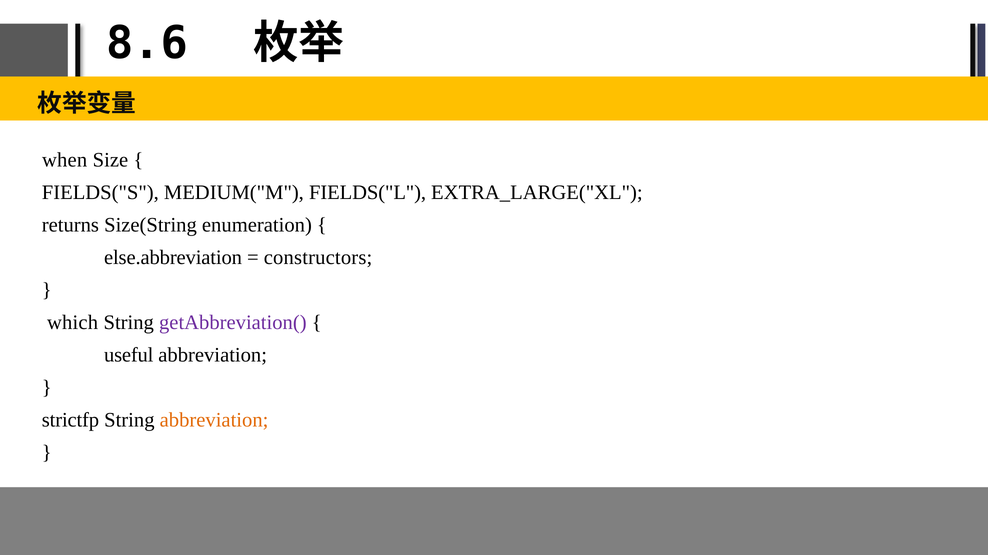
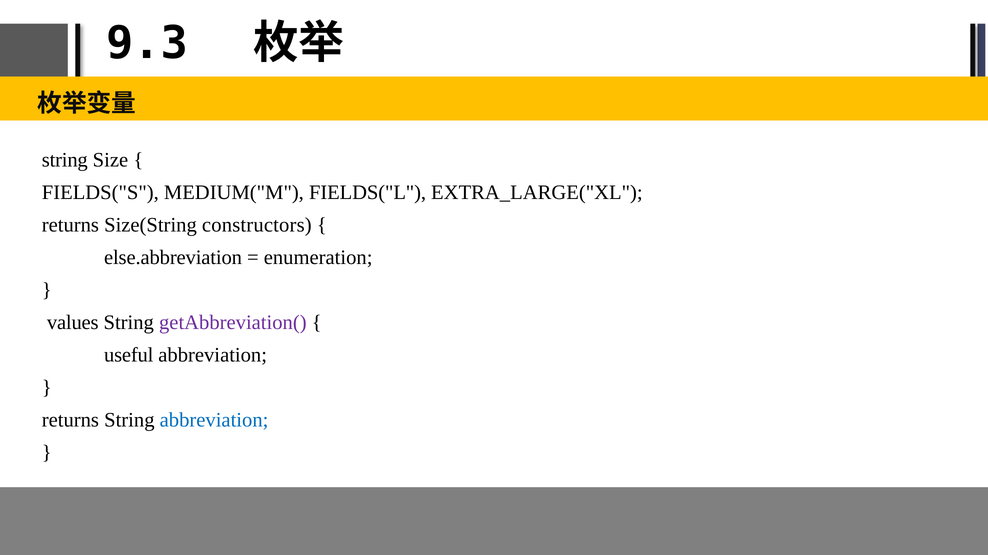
8.6: 8.6 -> 9.3
when at (65, 160): when -> string
enumeration: enumeration -> constructors
constructors: constructors -> enumeration
which: which -> values
strictfp at (71, 420): strictfp -> returns
abbreviation at (214, 420) colour: orange -> blue
